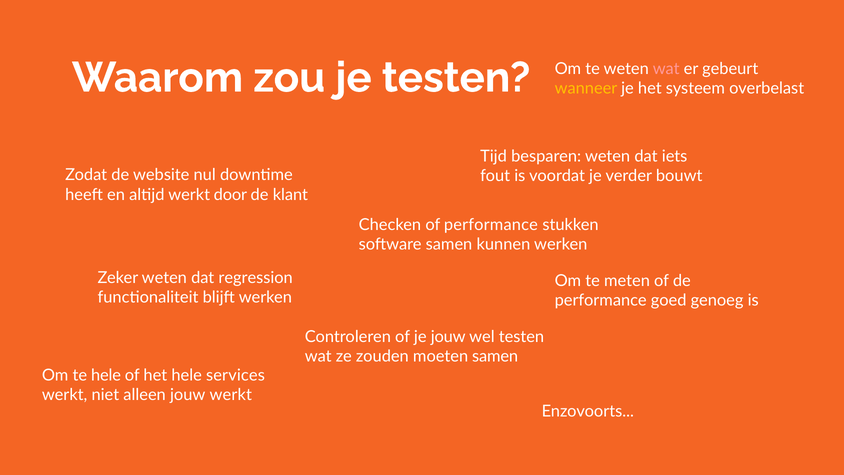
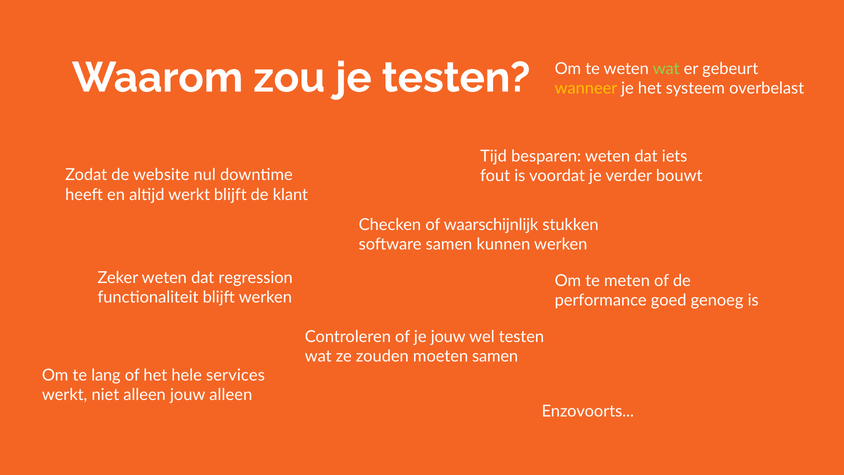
wat at (666, 69) colour: pink -> light green
werkt door: door -> blijft
of performance: performance -> waarschijnlijk
te hele: hele -> lang
jouw werkt: werkt -> alleen
